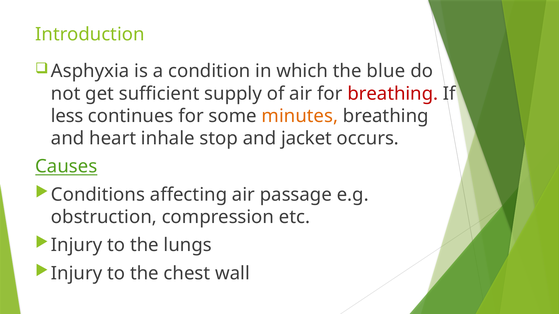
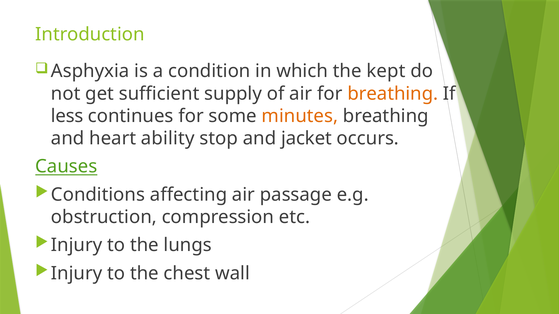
blue: blue -> kept
breathing at (393, 94) colour: red -> orange
inhale: inhale -> ability
